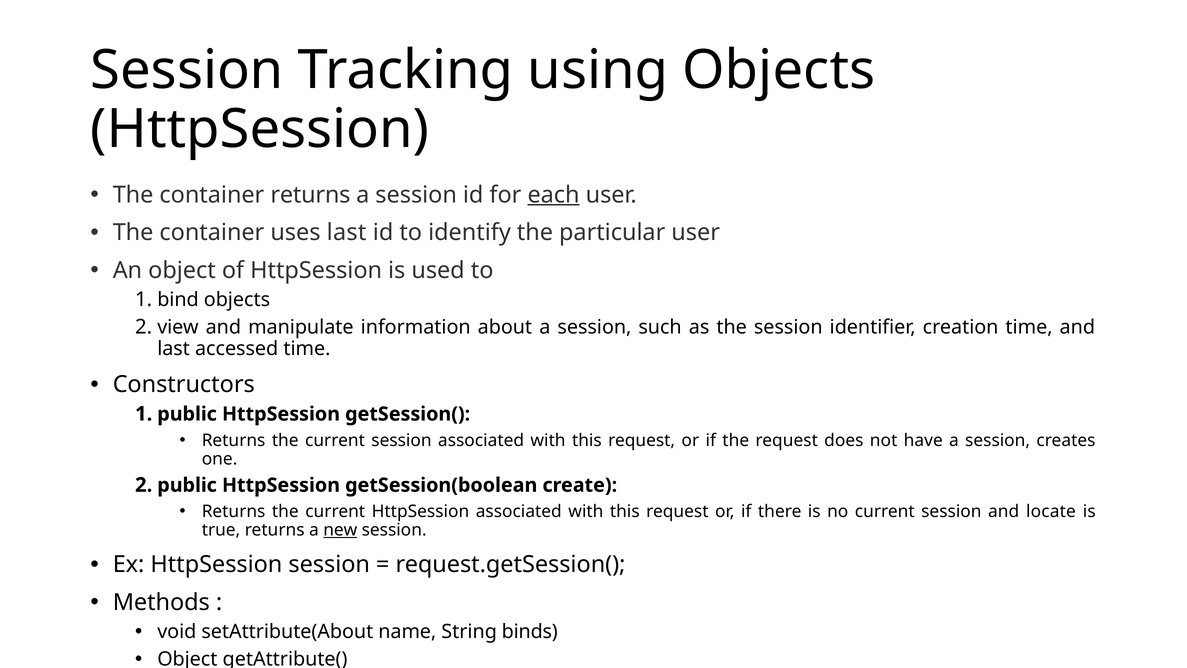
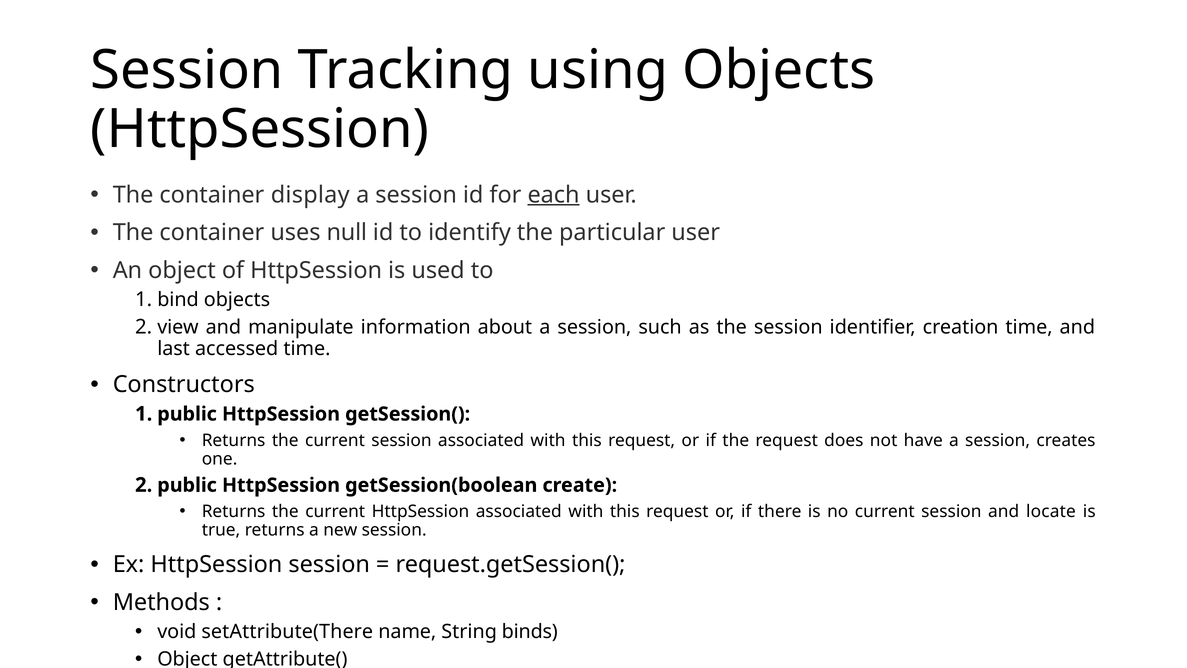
container returns: returns -> display
uses last: last -> null
new underline: present -> none
setAttribute(About: setAttribute(About -> setAttribute(There
